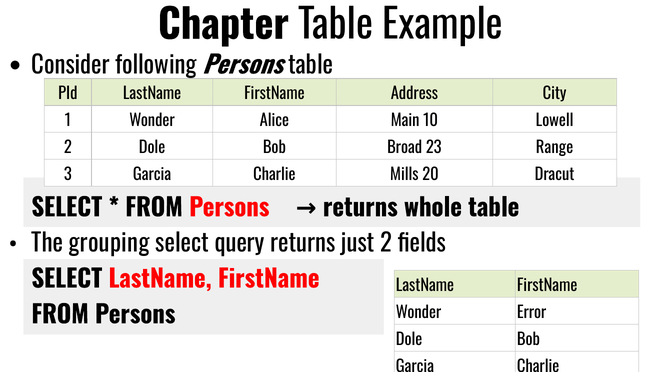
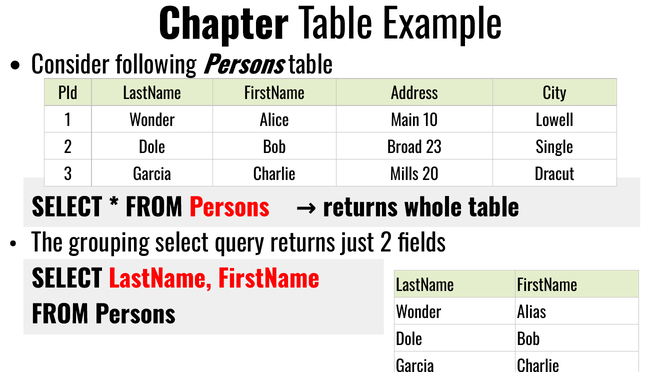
Range: Range -> Single
Error: Error -> Alias
